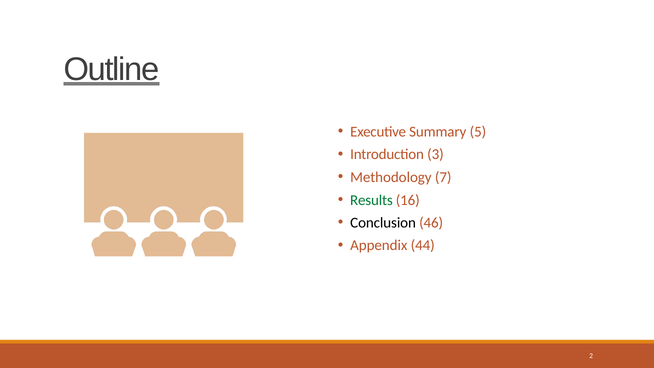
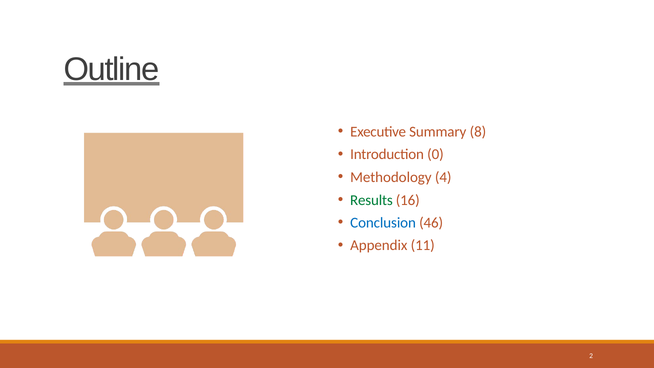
5: 5 -> 8
3: 3 -> 0
7: 7 -> 4
Conclusion colour: black -> blue
44: 44 -> 11
